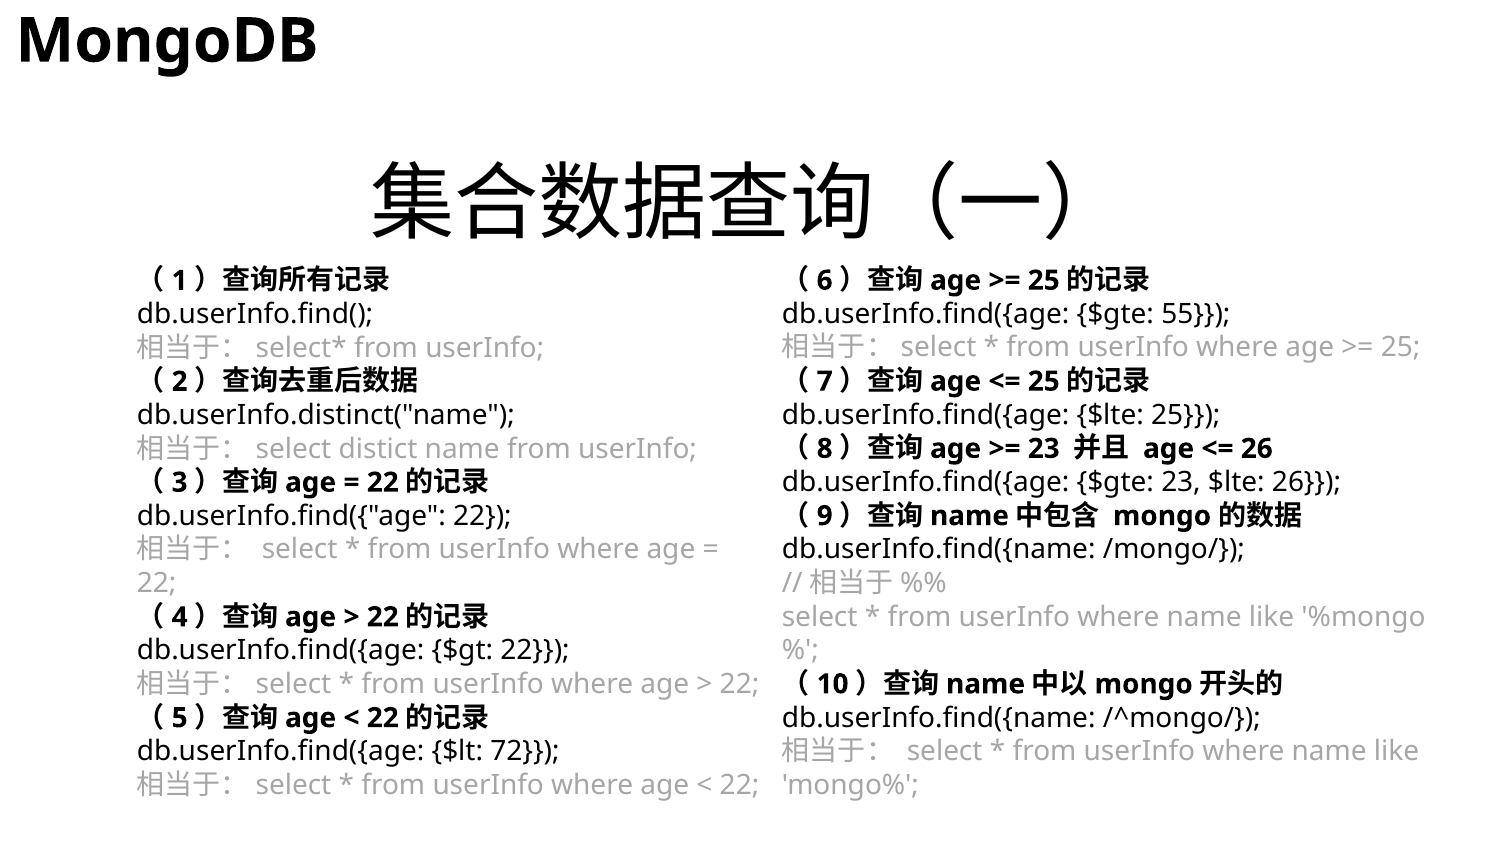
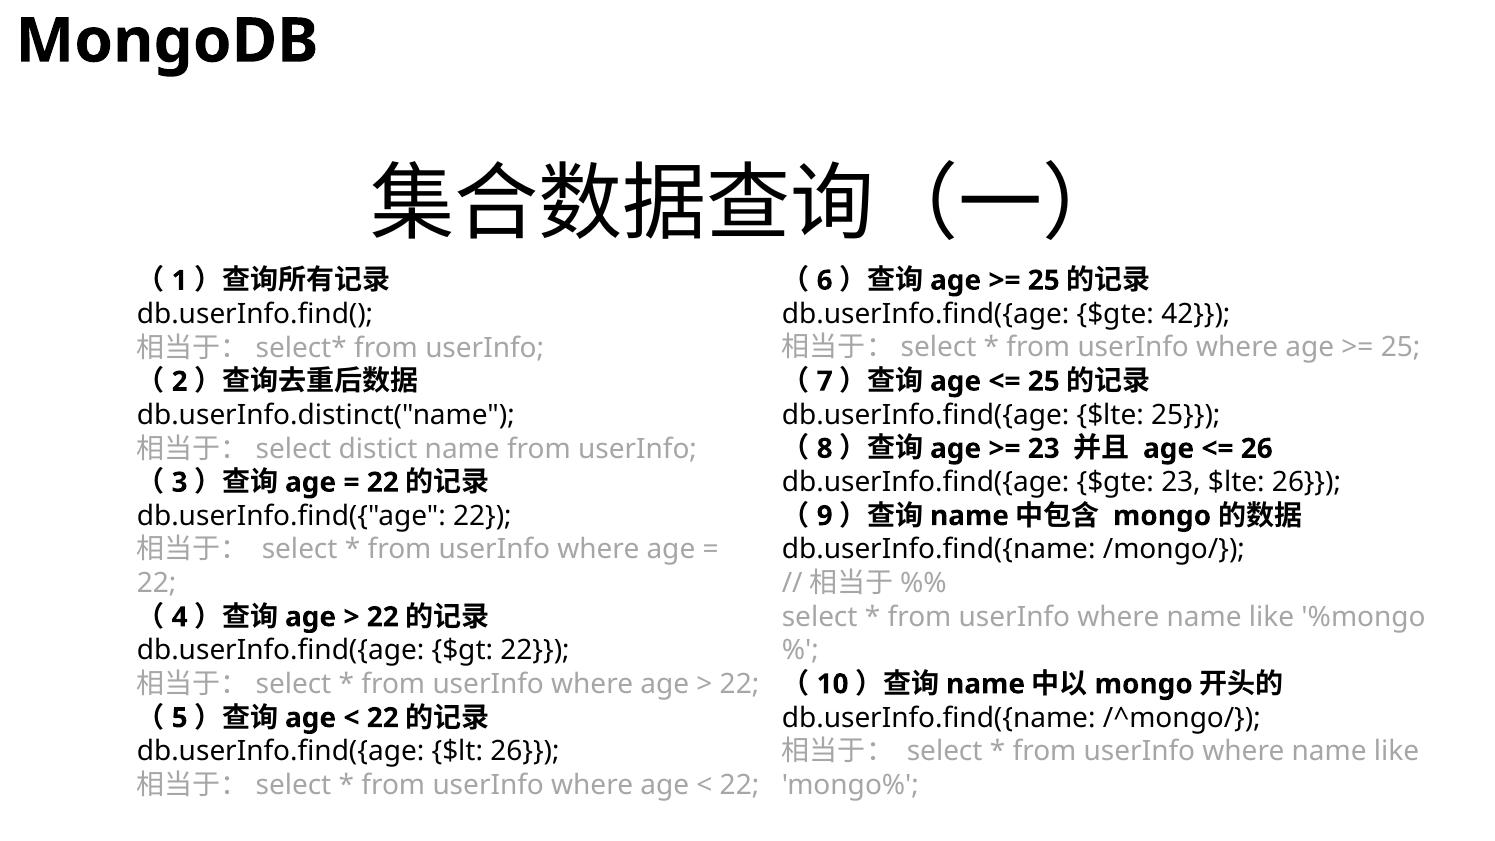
55: 55 -> 42
$lt 72: 72 -> 26
